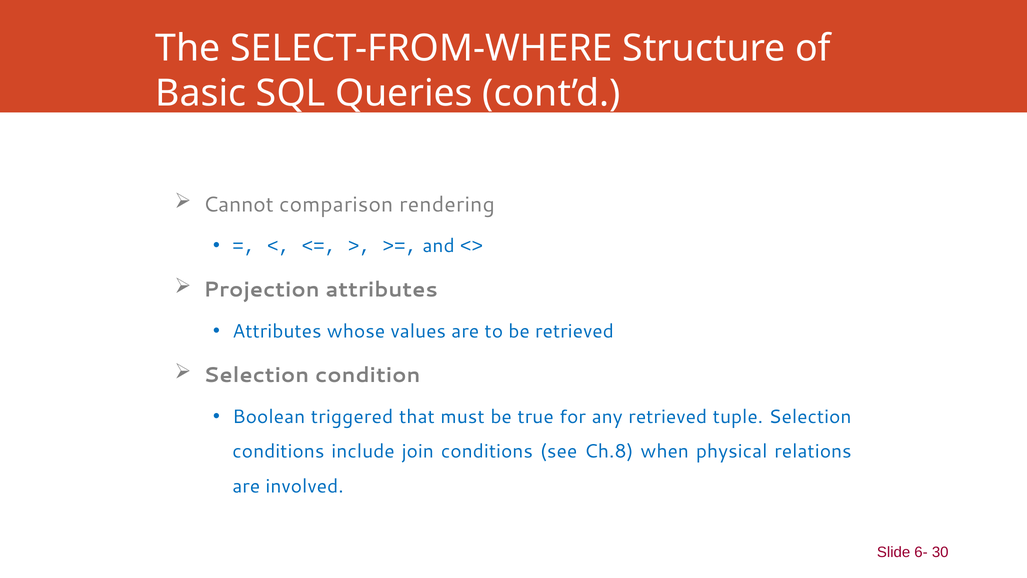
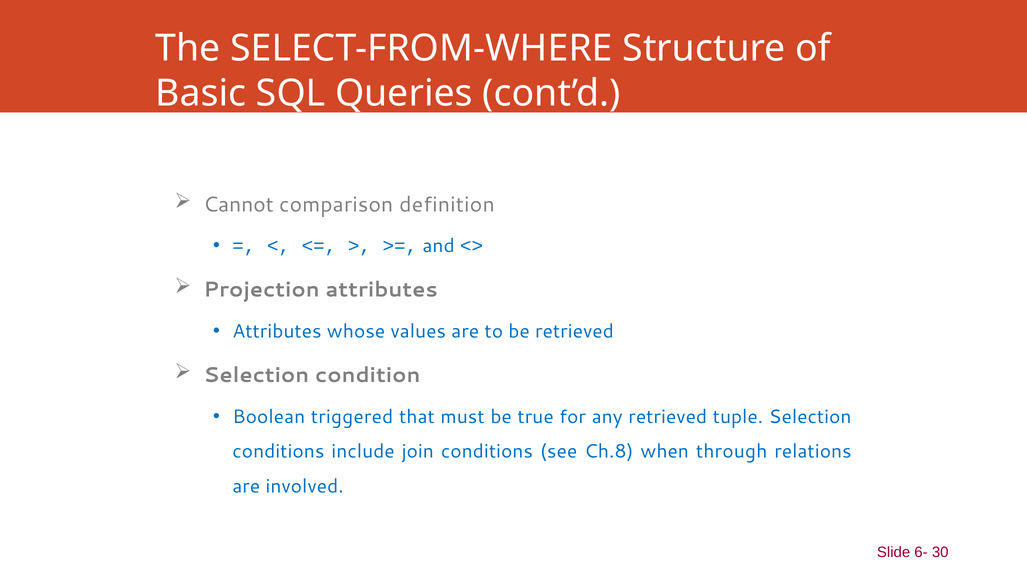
rendering: rendering -> definition
physical: physical -> through
